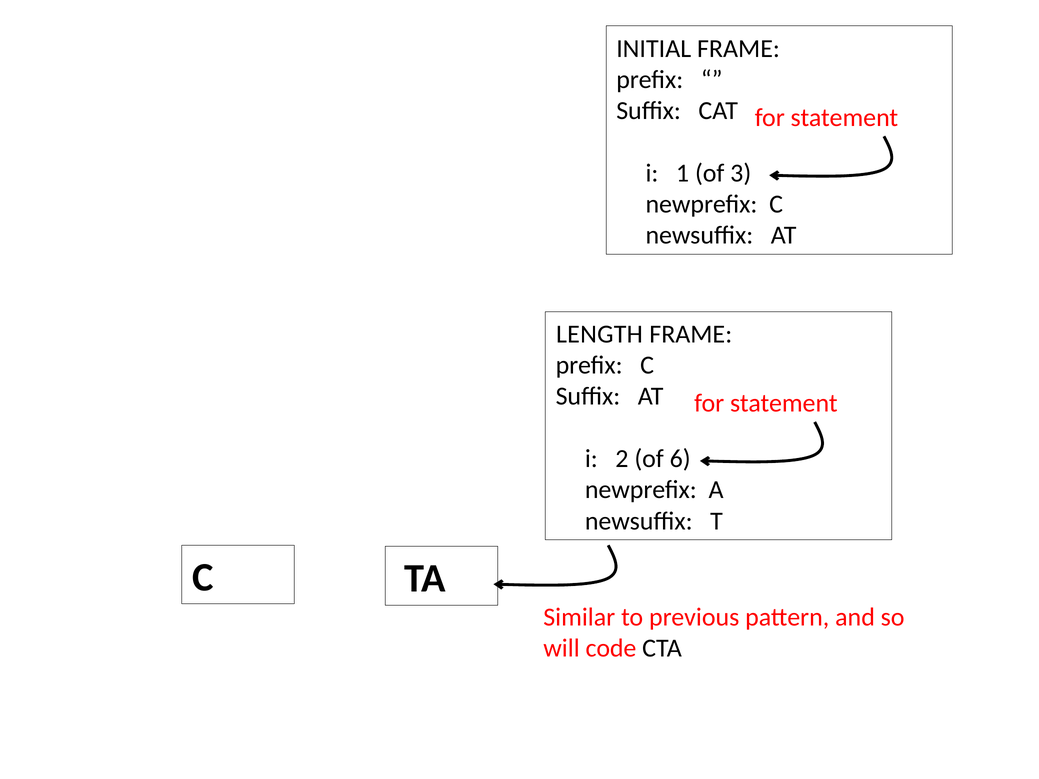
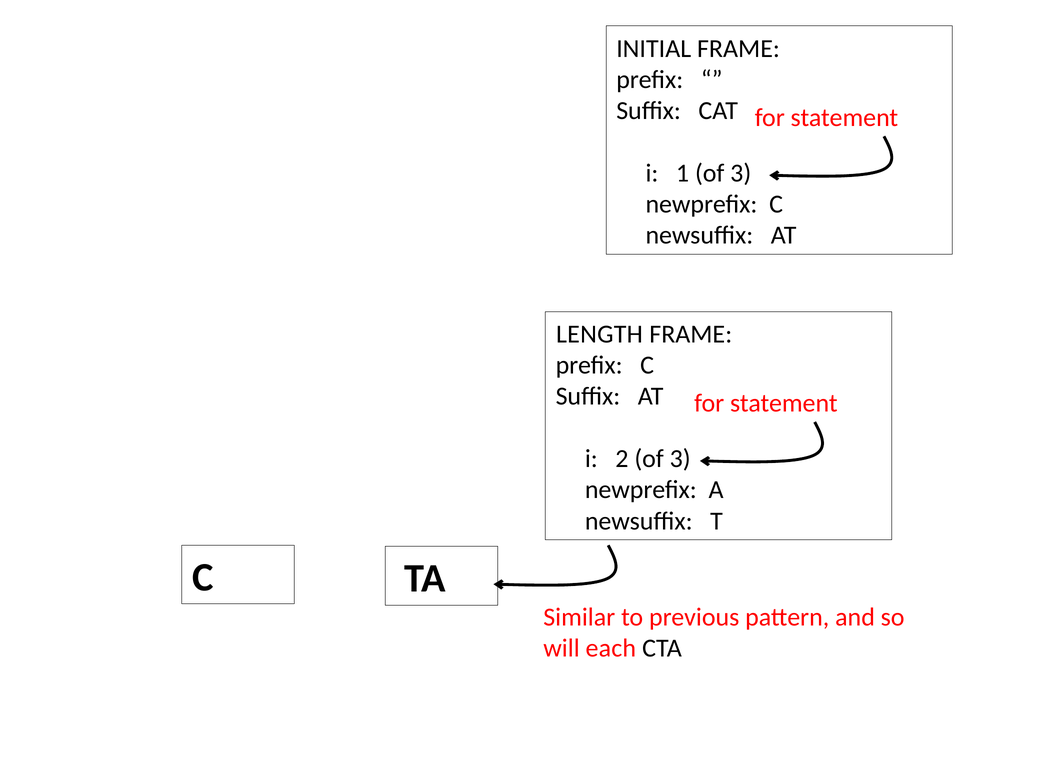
2 of 6: 6 -> 3
code: code -> each
